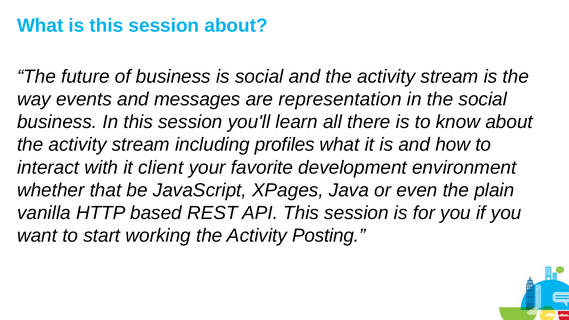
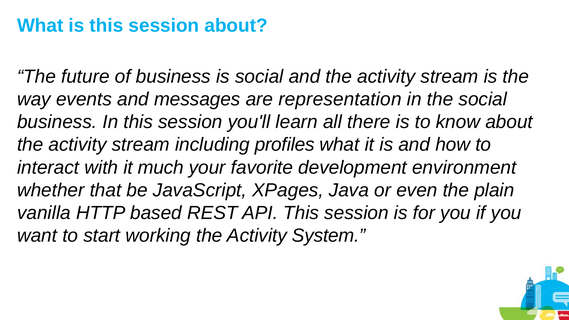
client: client -> much
Posting: Posting -> System
